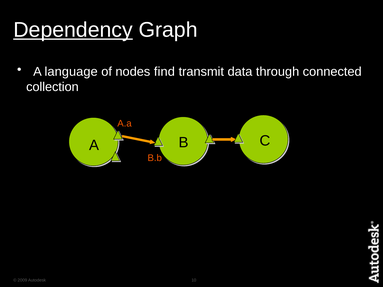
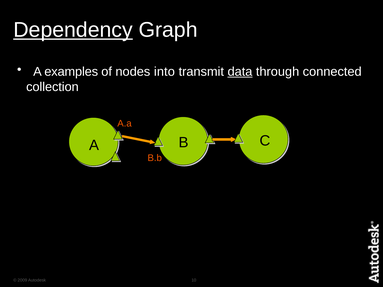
language: language -> examples
find: find -> into
data underline: none -> present
